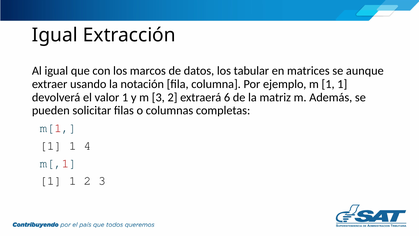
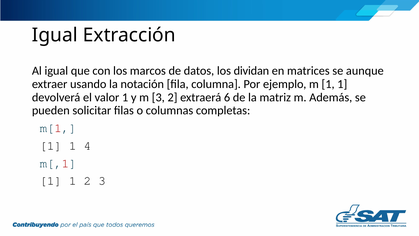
tabular: tabular -> dividan
